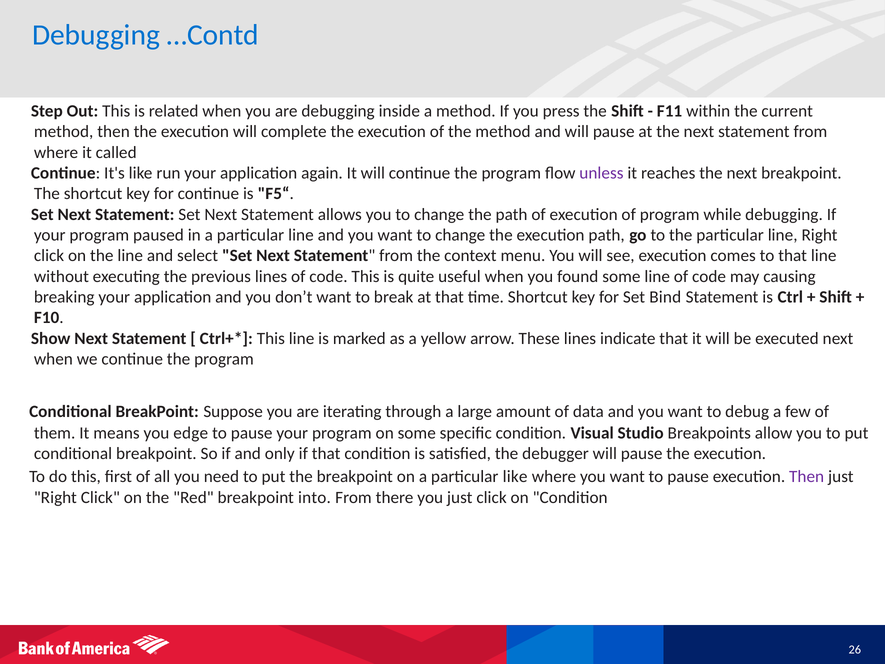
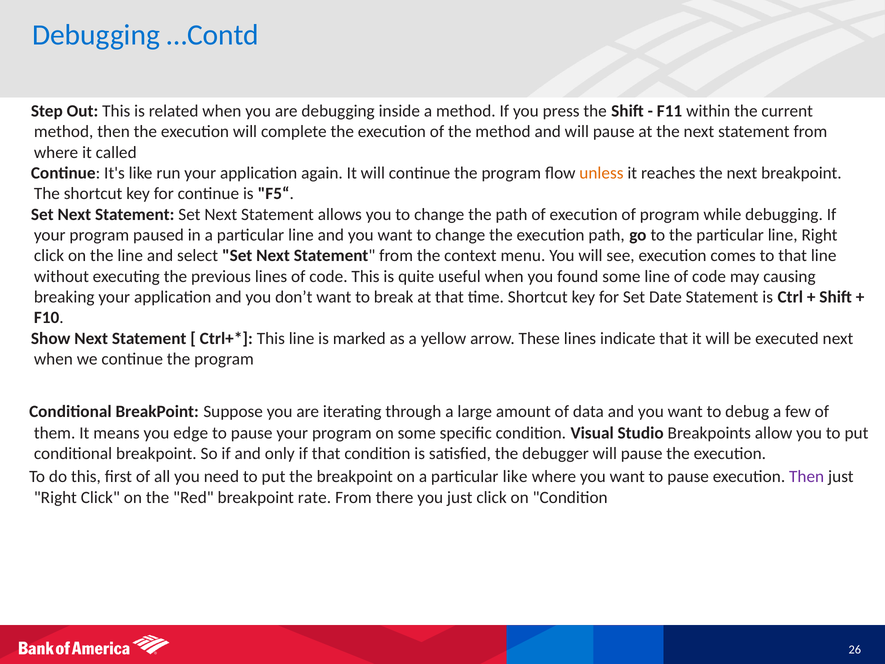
unless colour: purple -> orange
Bind: Bind -> Date
into: into -> rate
